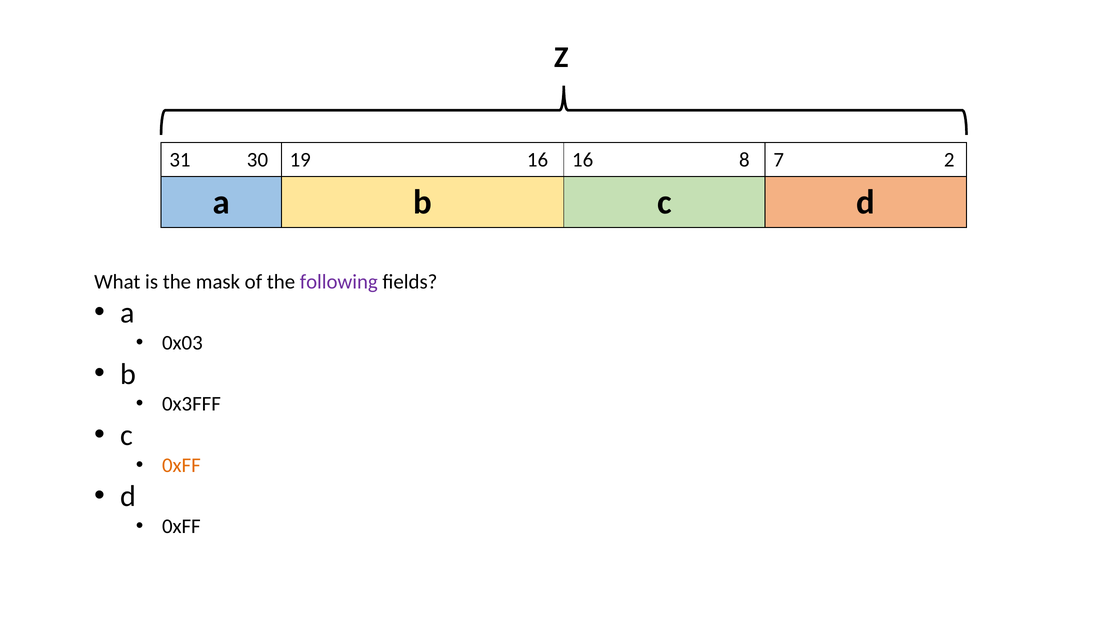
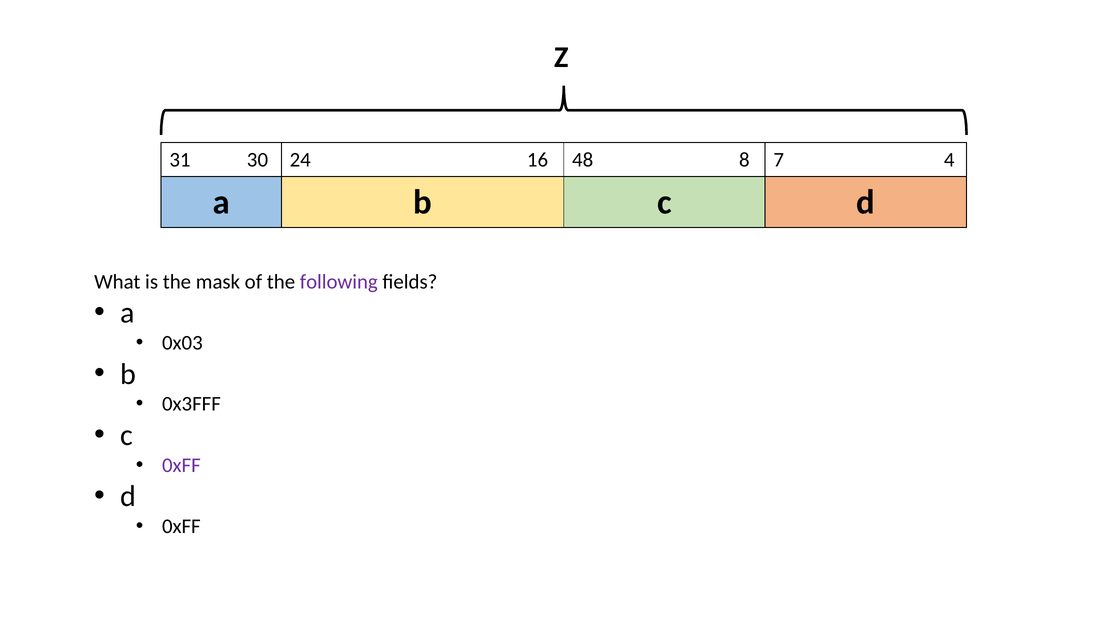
19: 19 -> 24
16 16: 16 -> 48
2: 2 -> 4
0xFF at (181, 465) colour: orange -> purple
